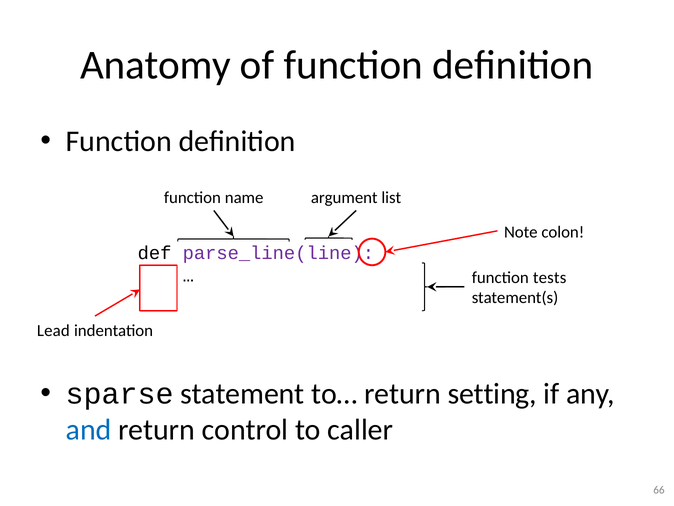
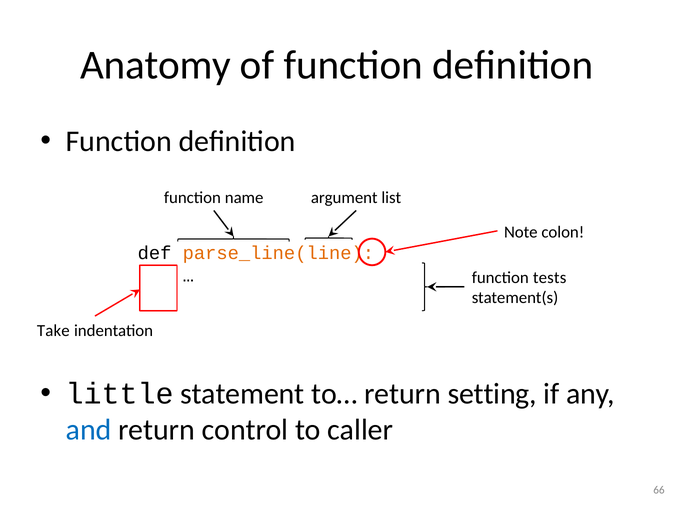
parse_line(line colour: purple -> orange
Lead: Lead -> Take
sparse: sparse -> little
